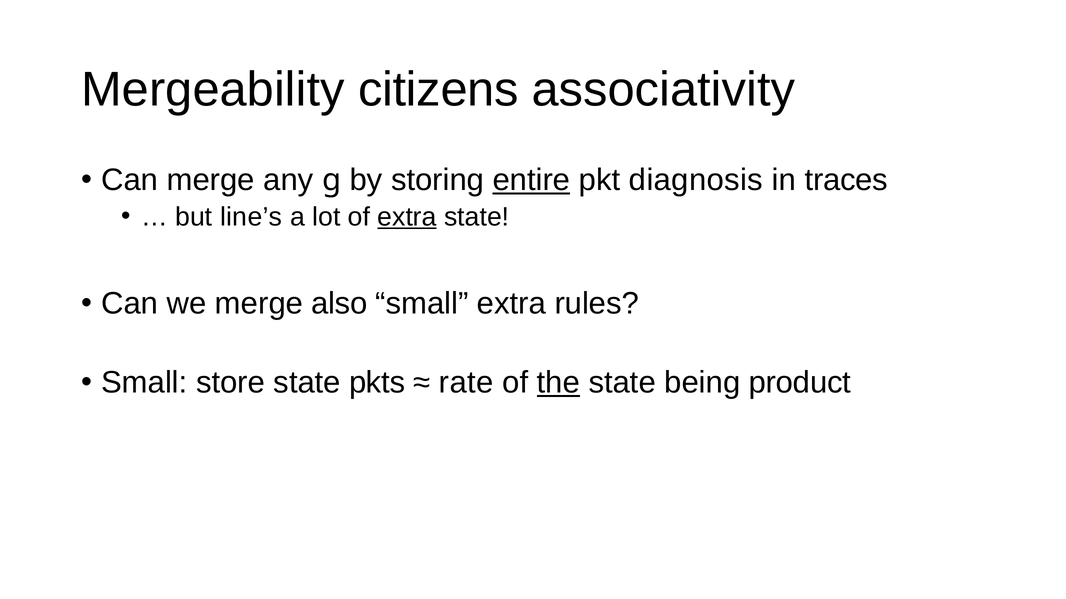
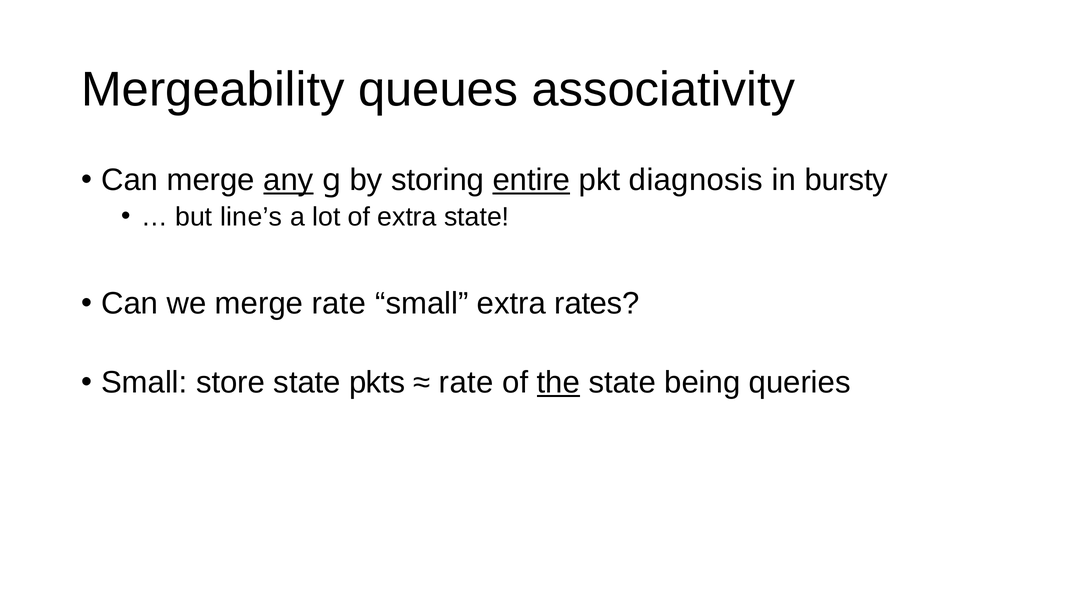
citizens: citizens -> queues
any underline: none -> present
traces: traces -> bursty
extra at (407, 217) underline: present -> none
merge also: also -> rate
rules: rules -> rates
product: product -> queries
